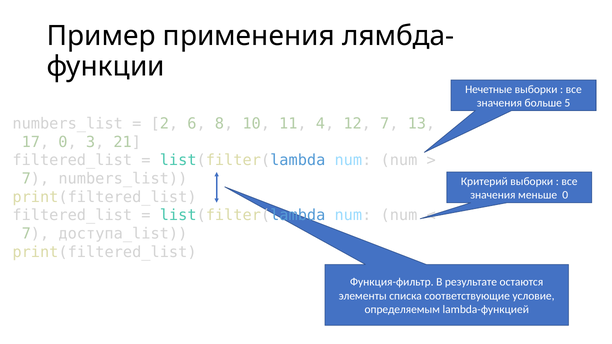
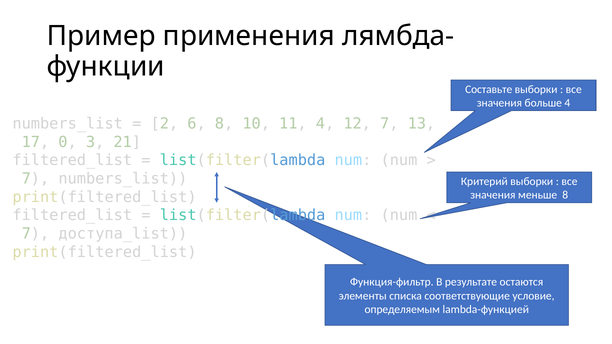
Нечетные: Нечетные -> Составьте
больше 5: 5 -> 4
меньше 0: 0 -> 8
